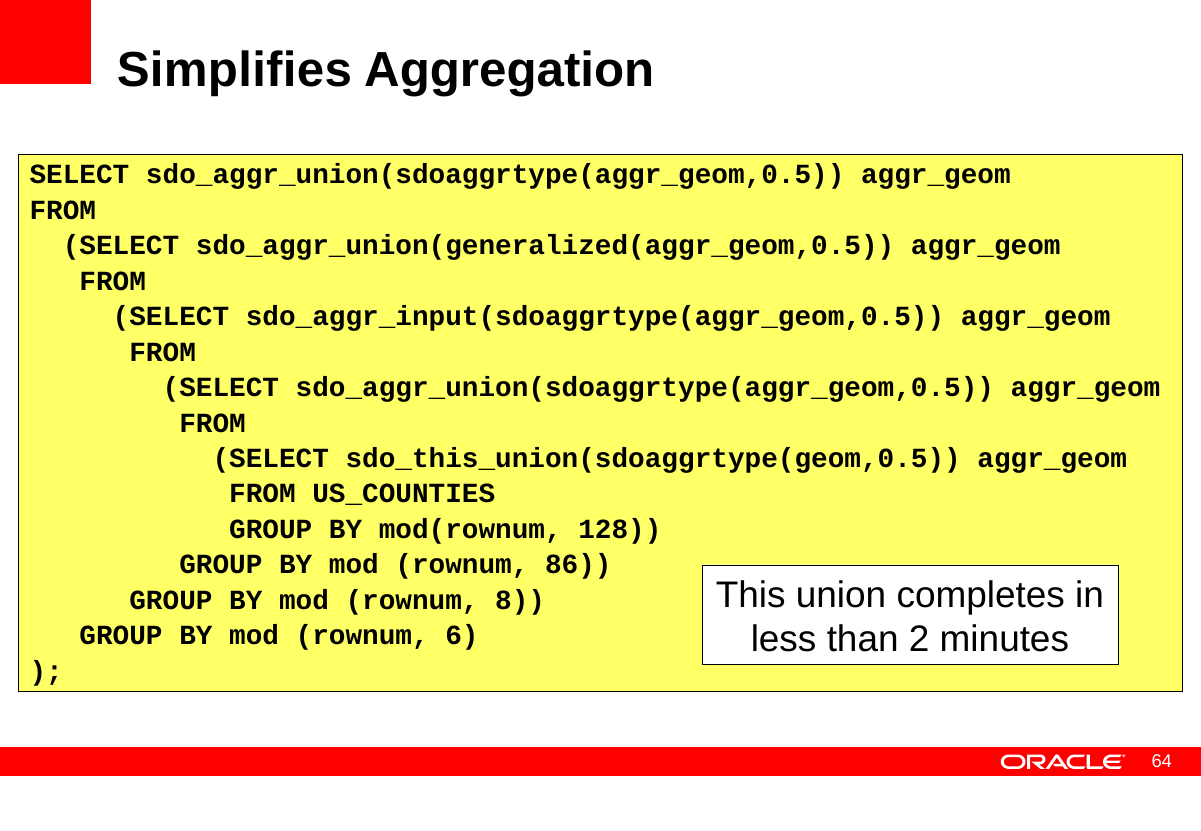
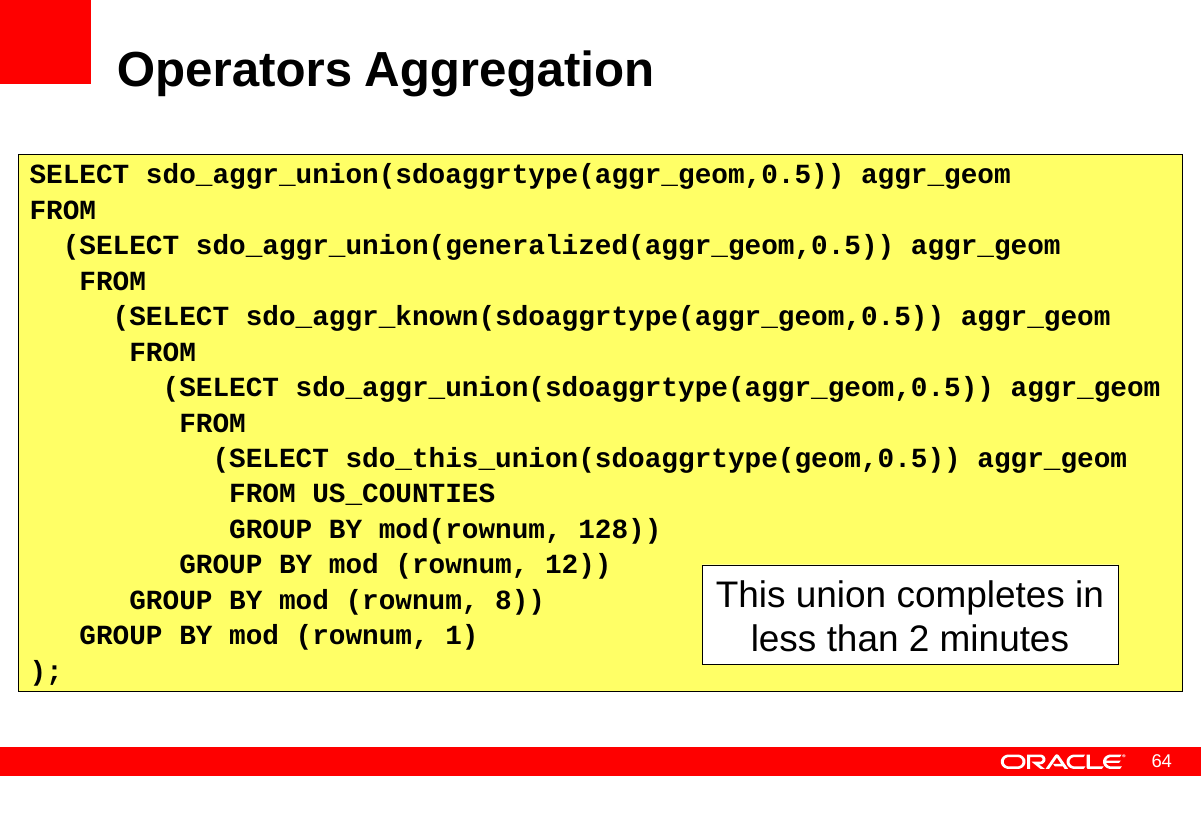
Simplifies: Simplifies -> Operators
sdo_aggr_input(sdoaggrtype(aggr_geom,0.5: sdo_aggr_input(sdoaggrtype(aggr_geom,0.5 -> sdo_aggr_known(sdoaggrtype(aggr_geom,0.5
86: 86 -> 12
6: 6 -> 1
